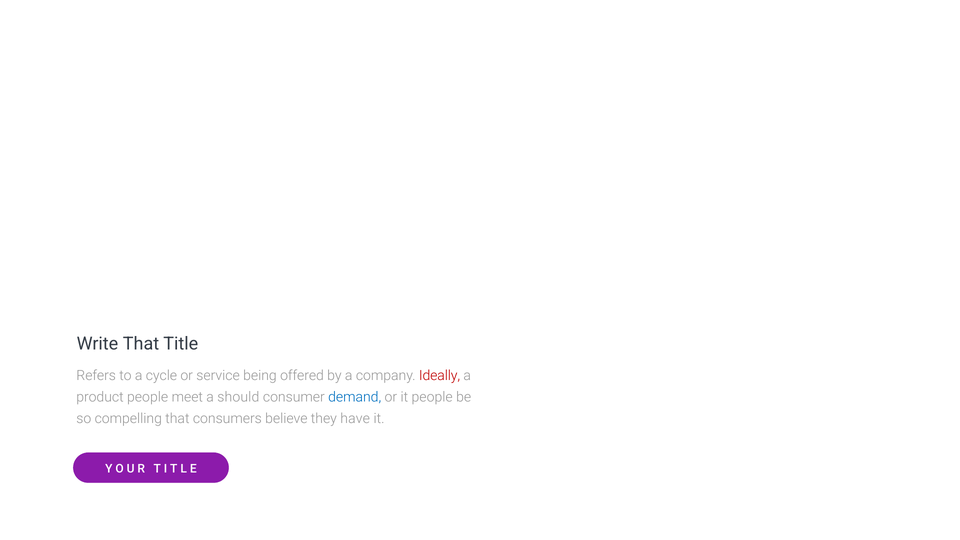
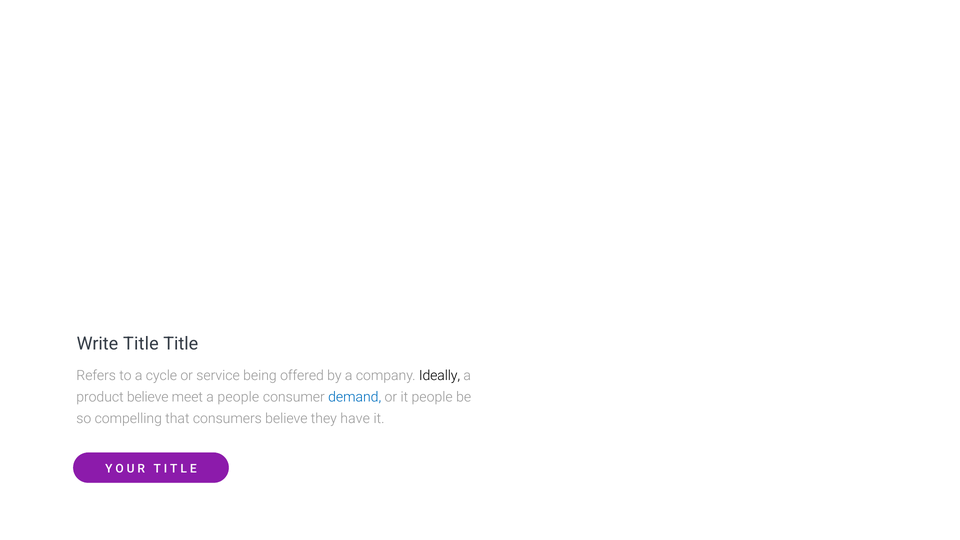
Write That: That -> Title
Ideally colour: red -> black
product people: people -> believe
a should: should -> people
